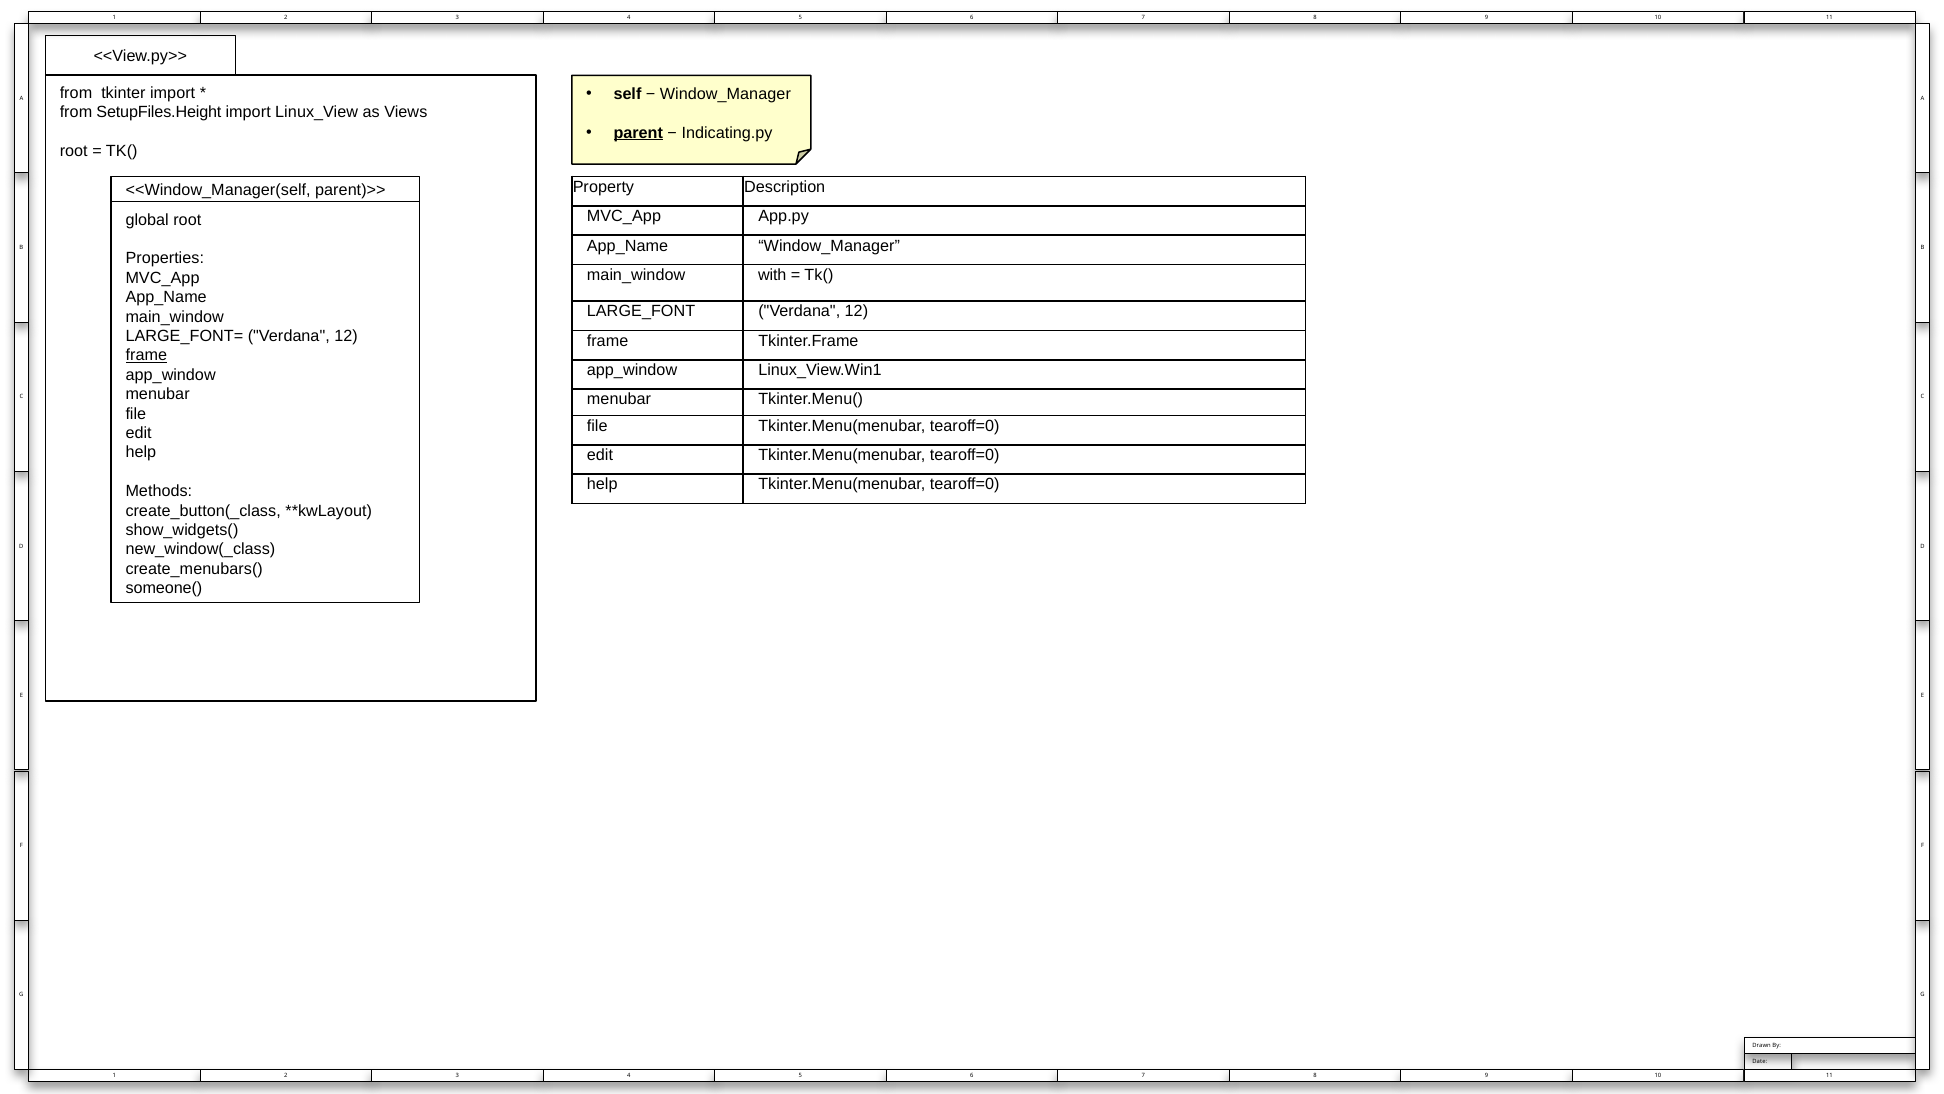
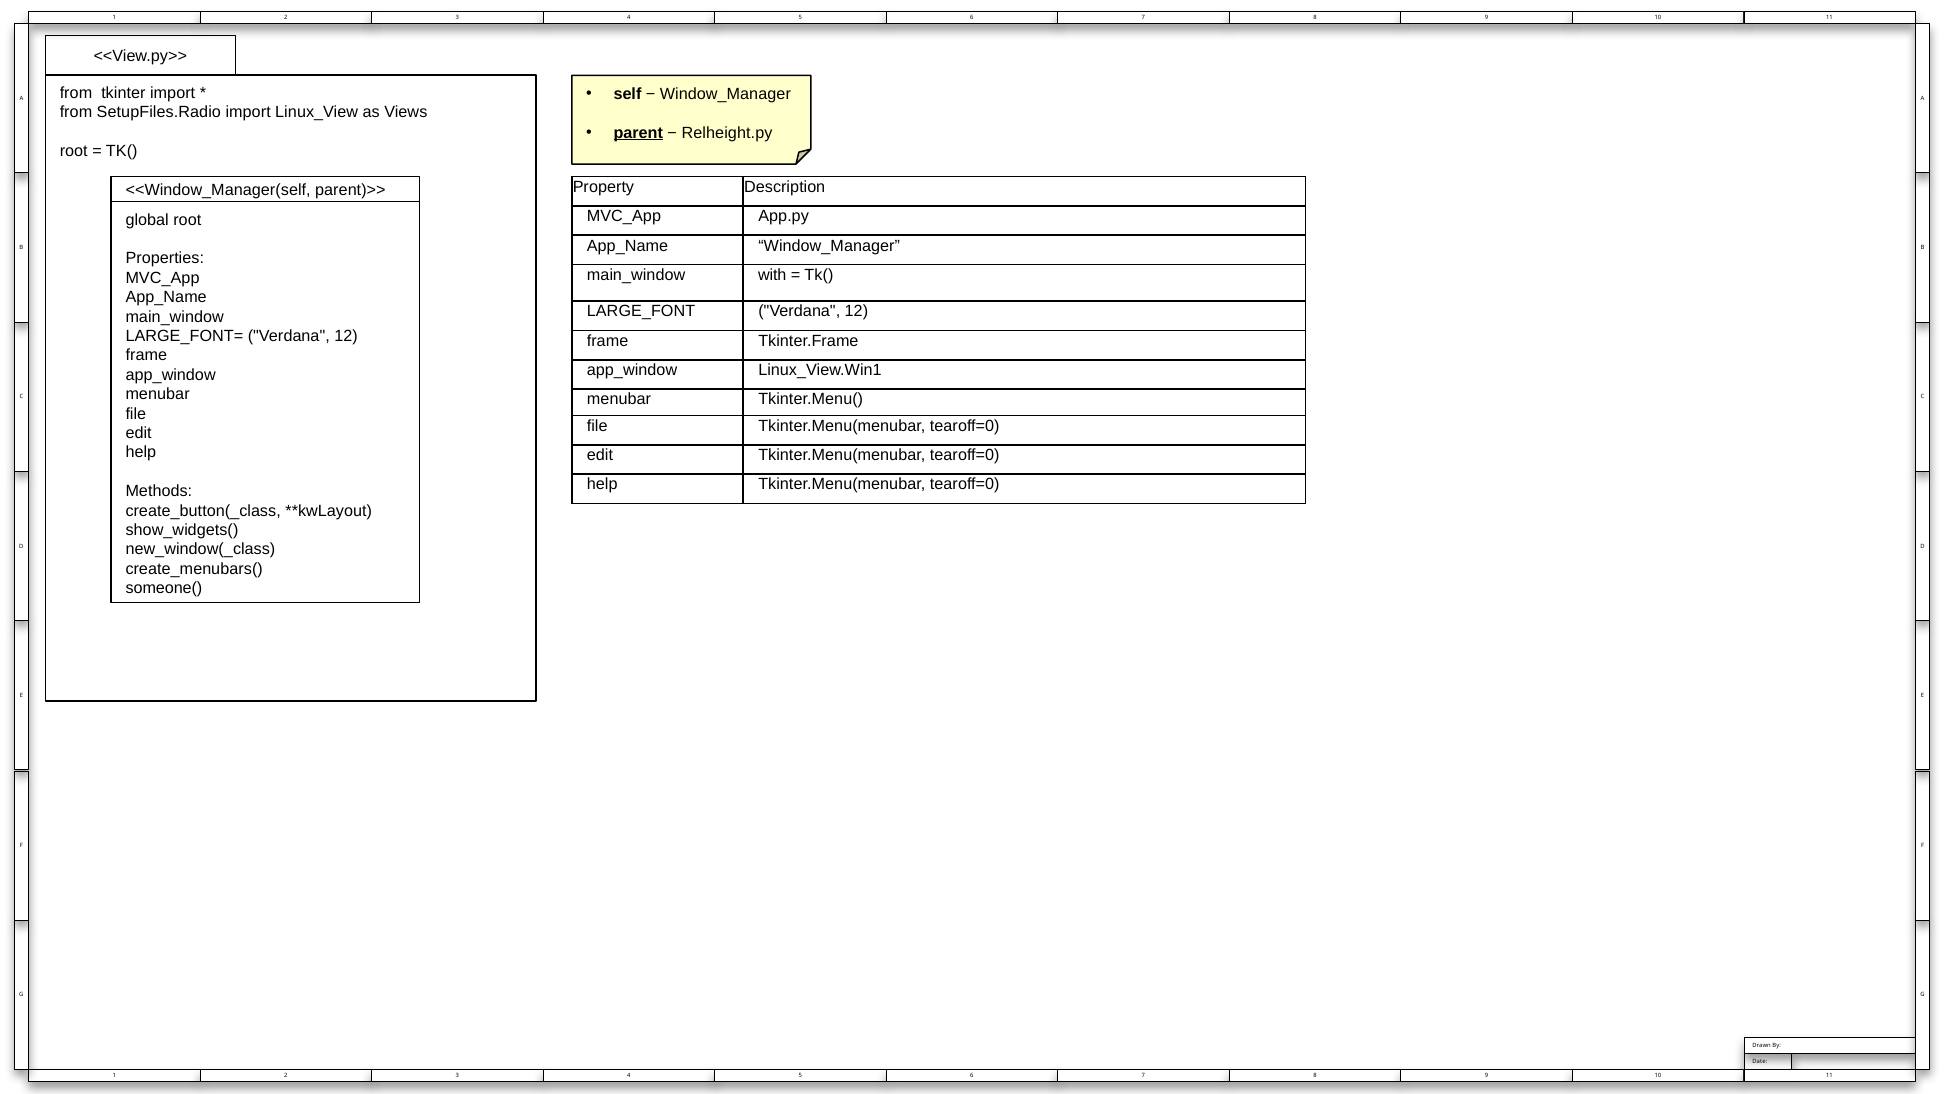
SetupFiles.Height: SetupFiles.Height -> SetupFiles.Radio
Indicating.py: Indicating.py -> Relheight.py
frame at (146, 355) underline: present -> none
